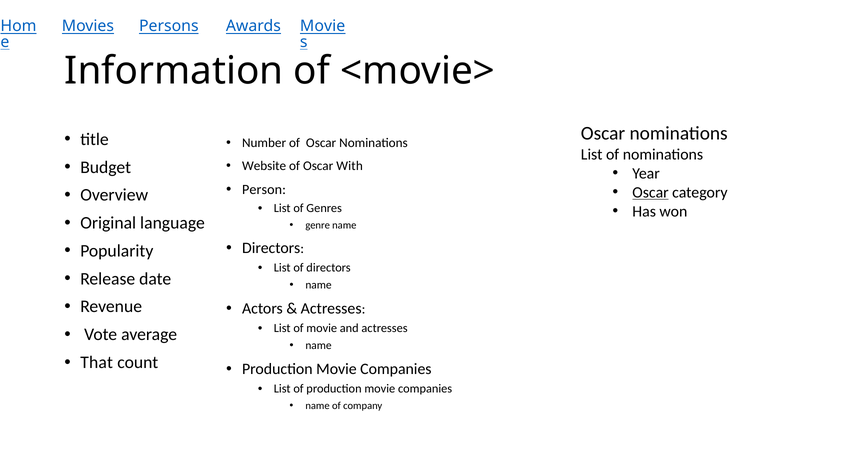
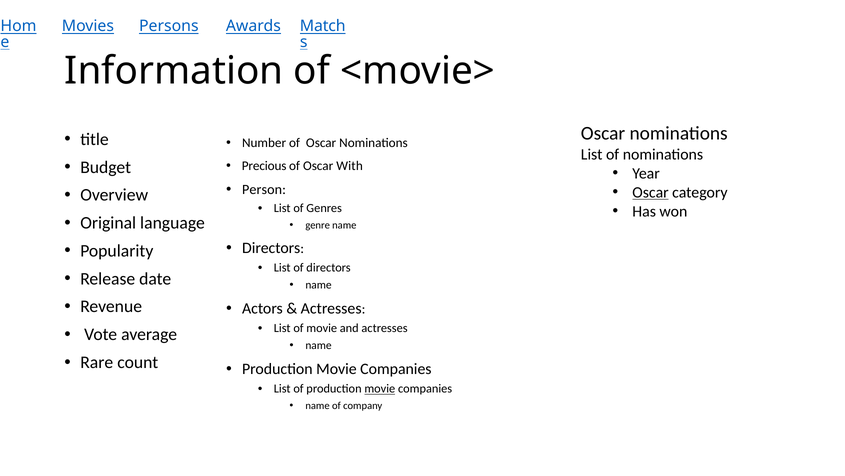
Awards Movie: Movie -> Match
Website: Website -> Precious
That: That -> Rare
movie at (380, 388) underline: none -> present
